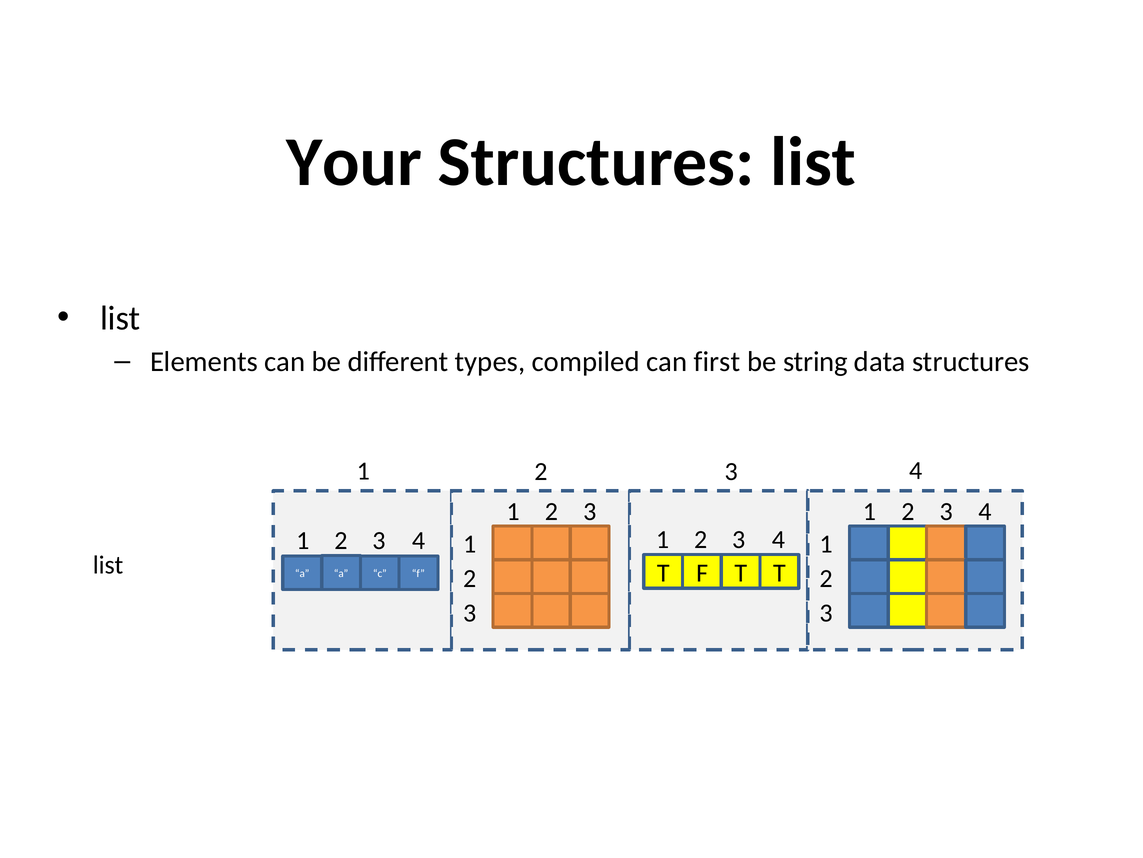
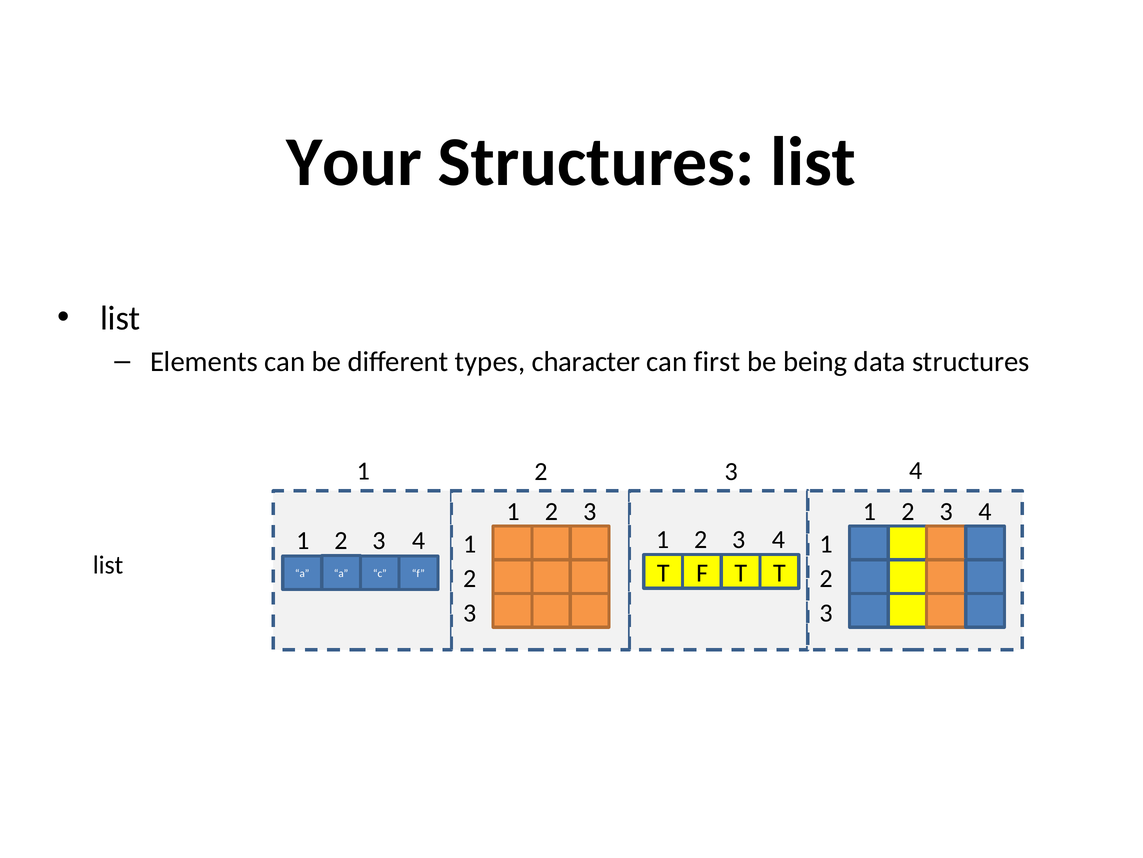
compiled: compiled -> character
string: string -> being
